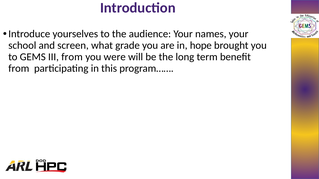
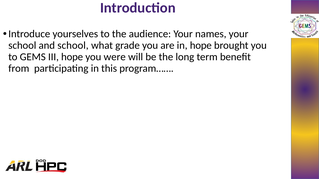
and screen: screen -> school
III from: from -> hope
